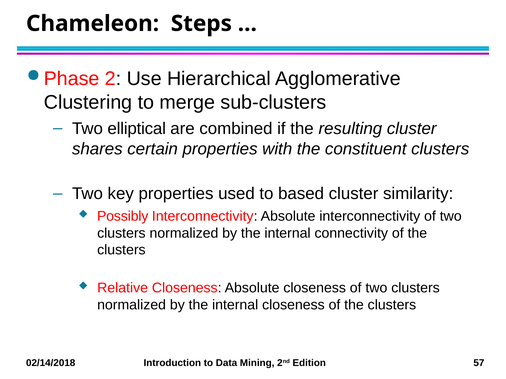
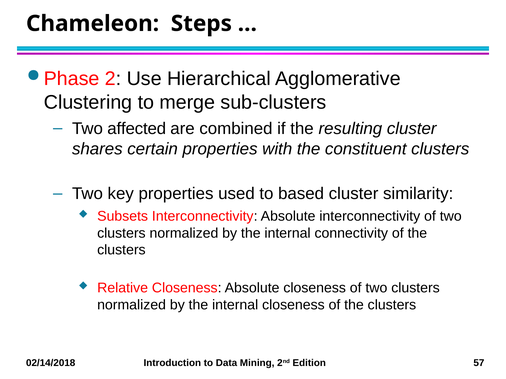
elliptical: elliptical -> affected
Possibly: Possibly -> Subsets
